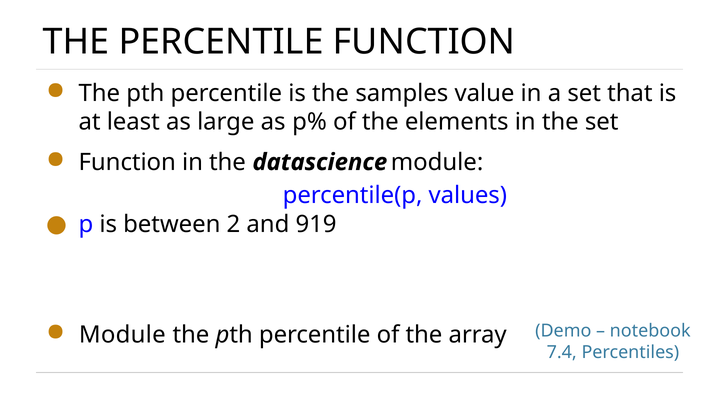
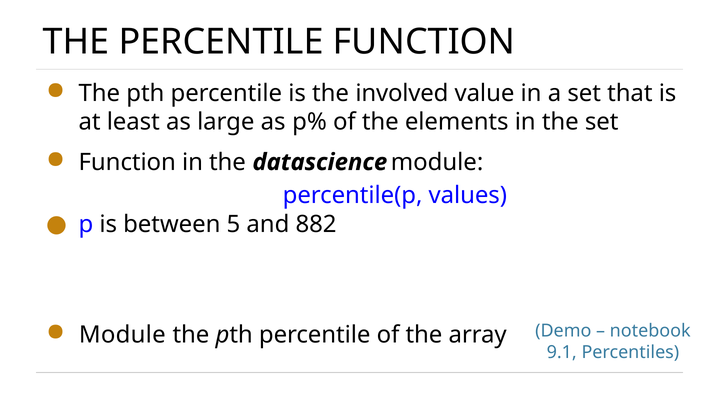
samples: samples -> involved
2: 2 -> 5
919: 919 -> 882
7.4: 7.4 -> 9.1
